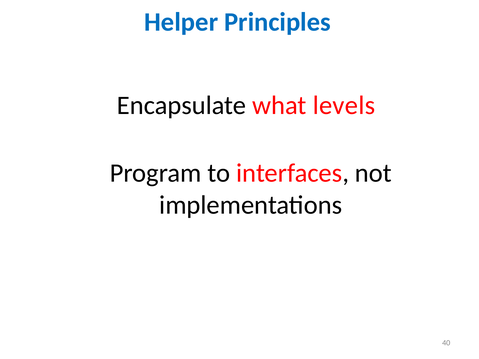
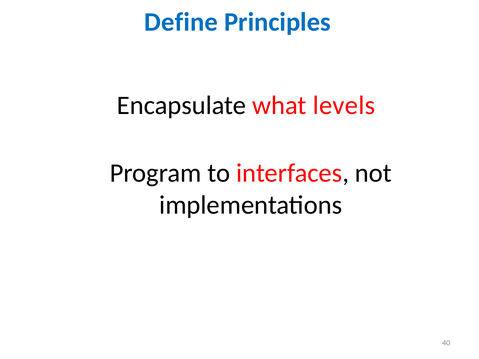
Helper: Helper -> Define
